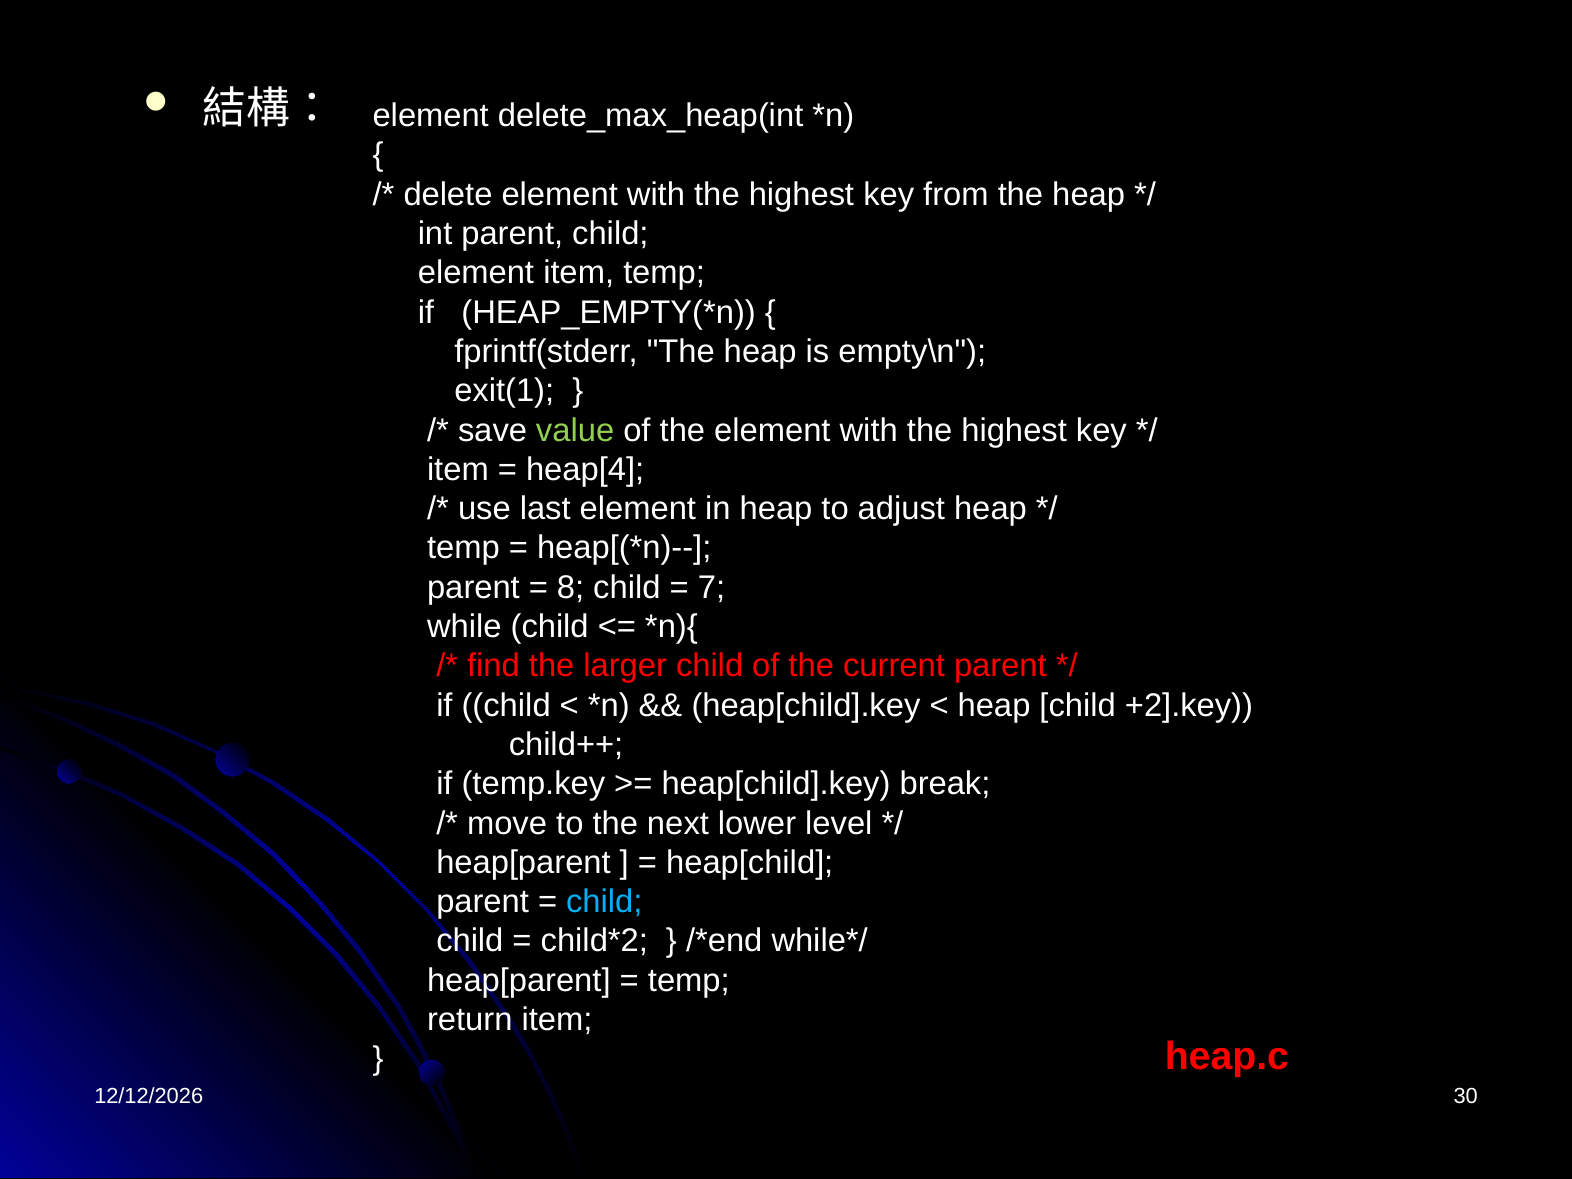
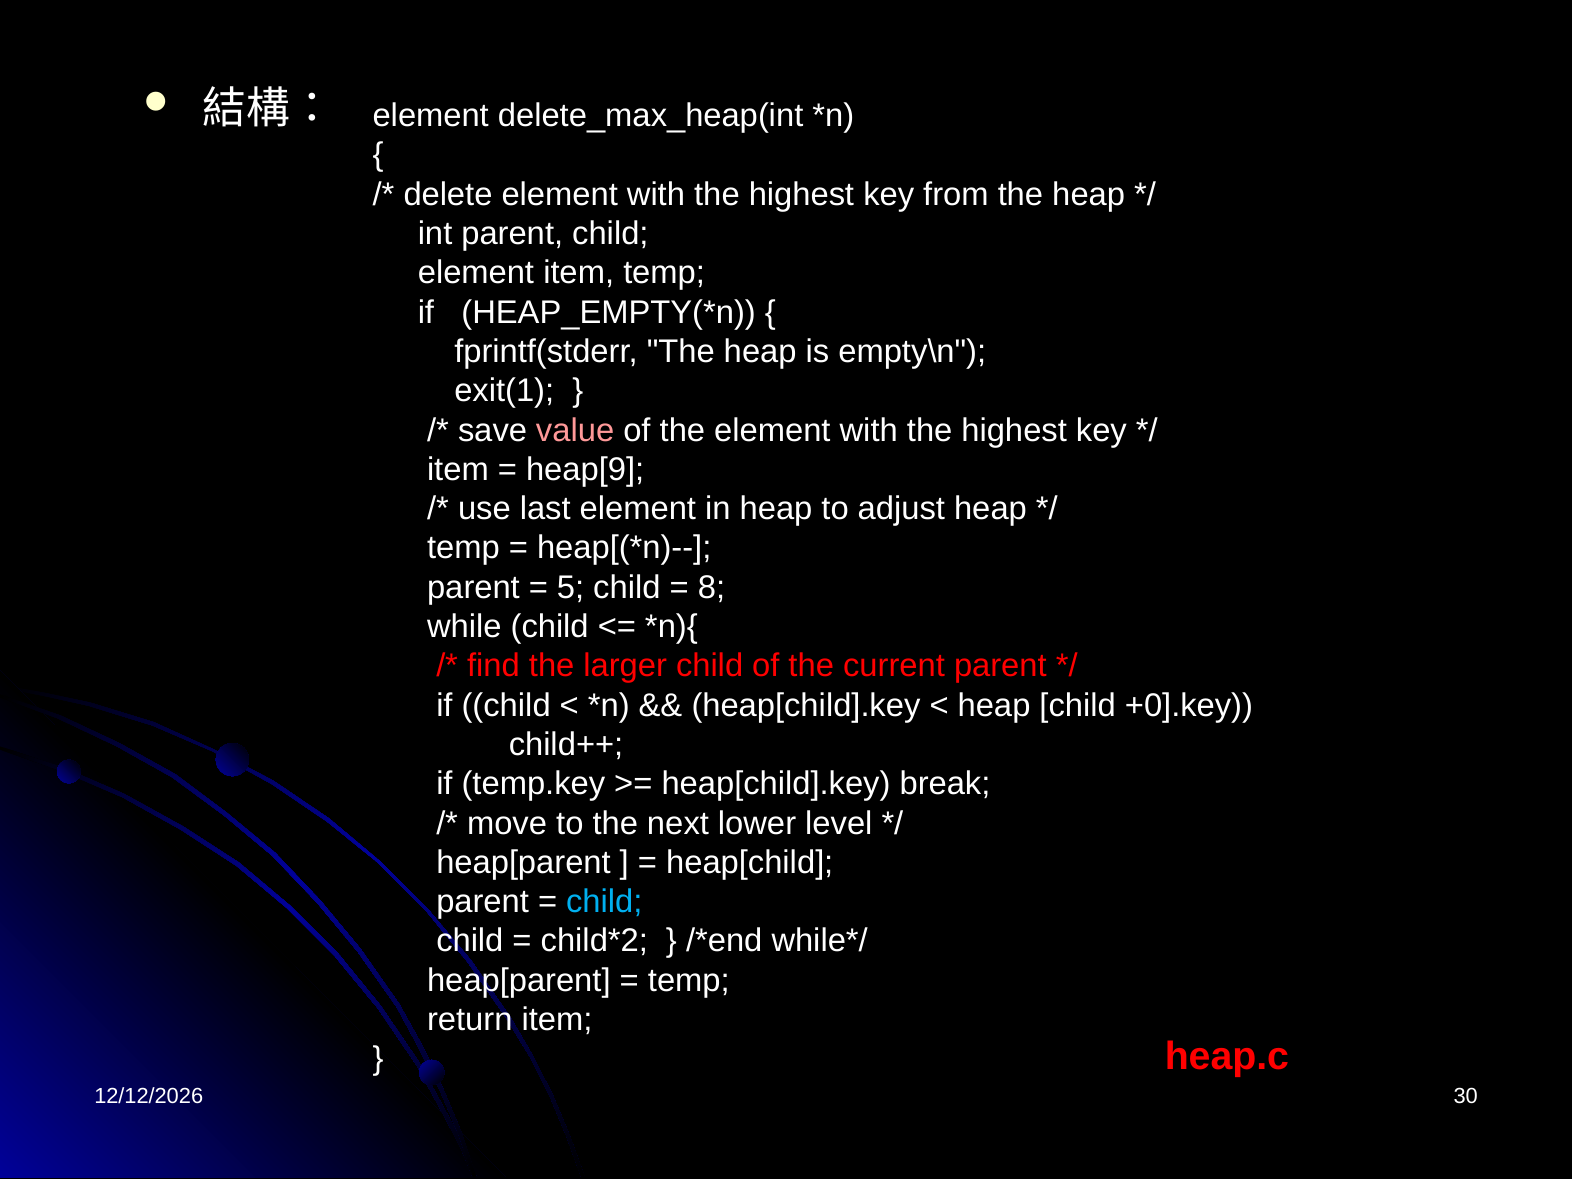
value colour: light green -> pink
heap[4: heap[4 -> heap[9
8: 8 -> 5
7: 7 -> 8
+2].key: +2].key -> +0].key
